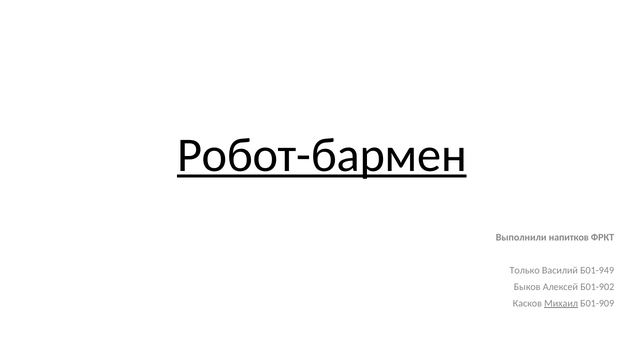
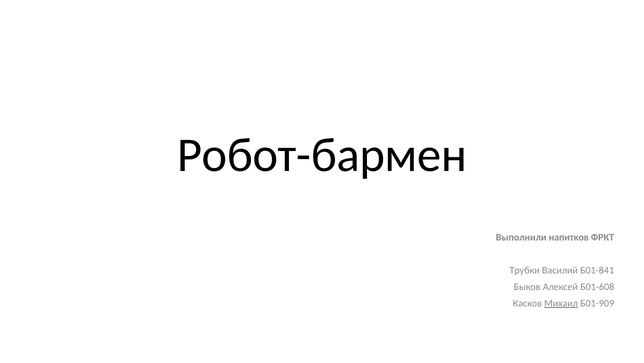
Робот-бармен underline: present -> none
Только: Только -> Трубки
Б01-949: Б01-949 -> Б01-841
Б01-902: Б01-902 -> Б01-608
